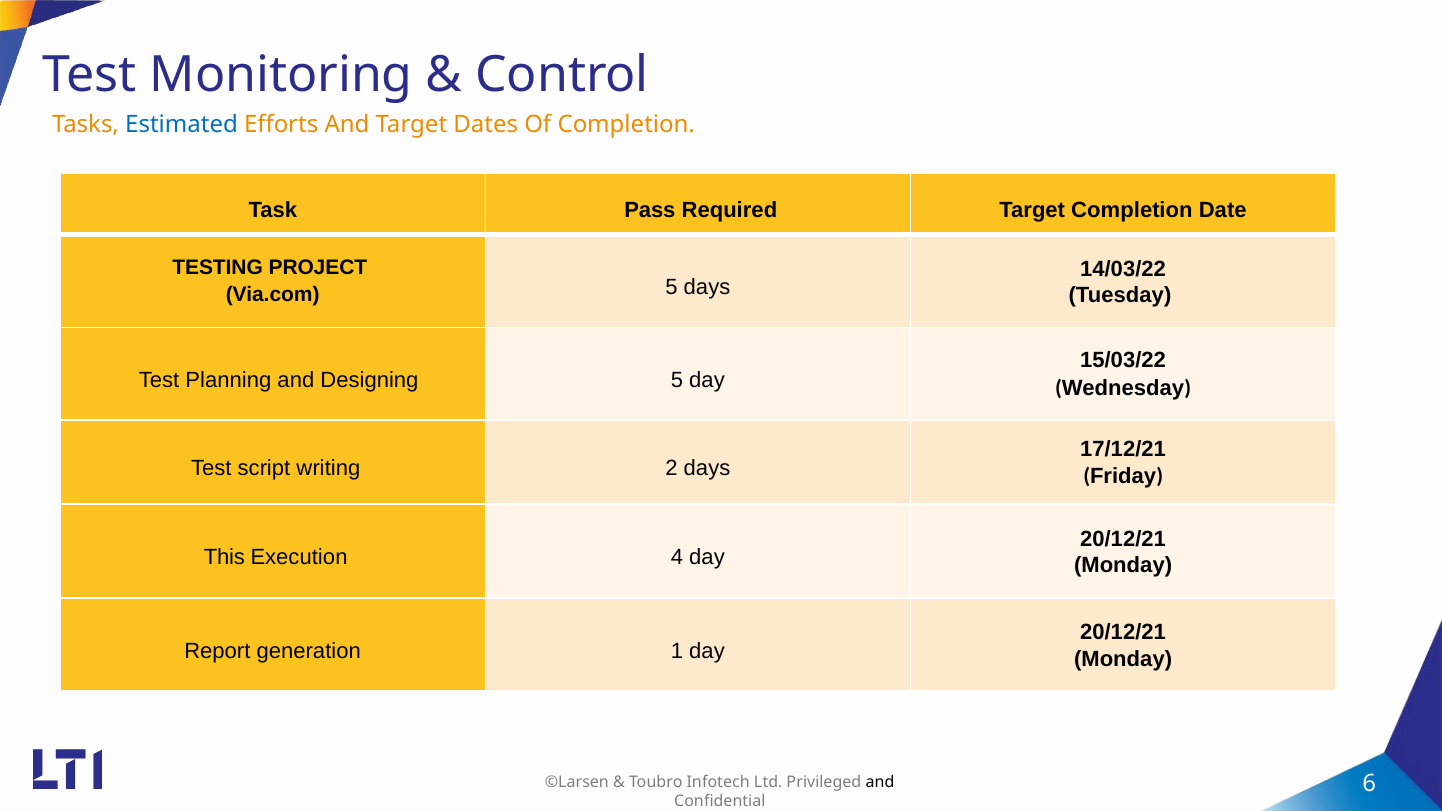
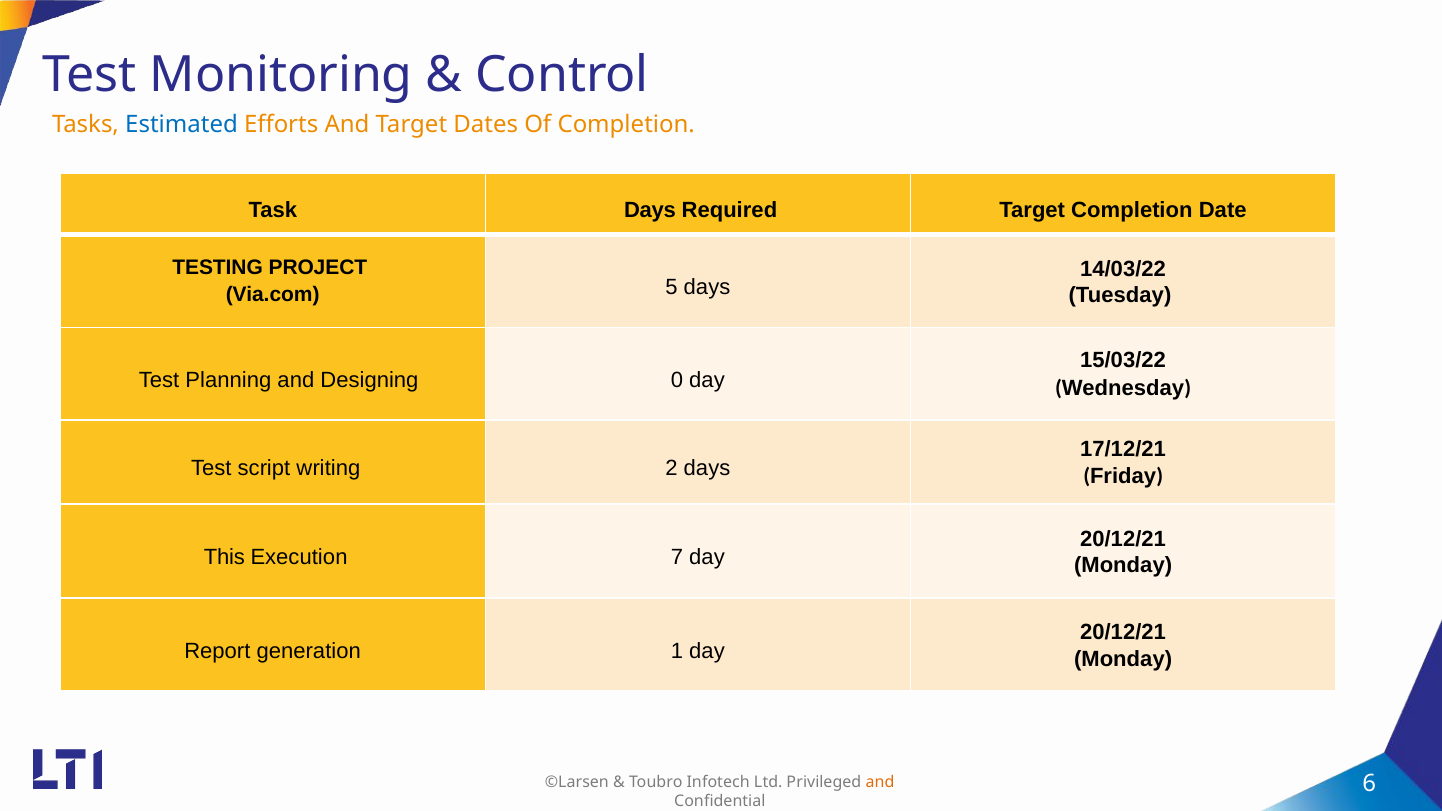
Task Pass: Pass -> Days
Designing 5: 5 -> 0
4: 4 -> 7
and at (880, 783) colour: black -> orange
